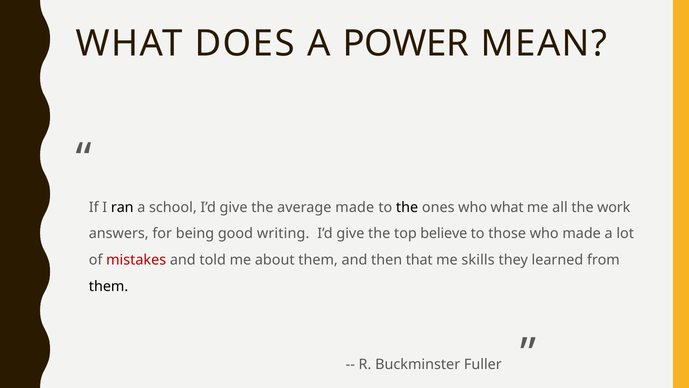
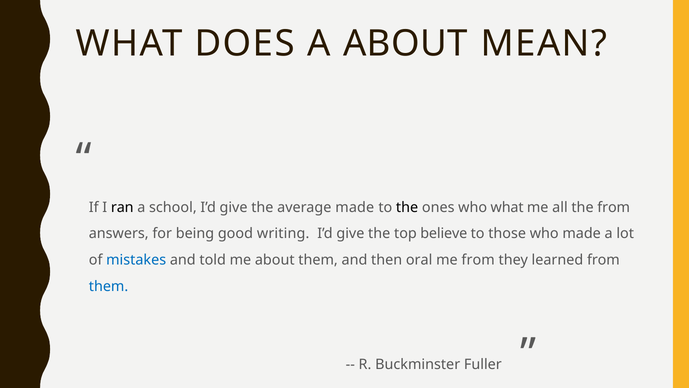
A POWER: POWER -> ABOUT
the work: work -> from
mistakes colour: red -> blue
that: that -> oral
me skills: skills -> from
them at (109, 286) colour: black -> blue
